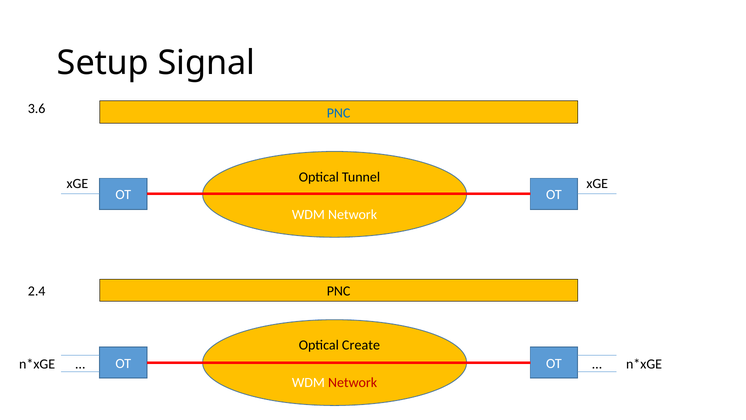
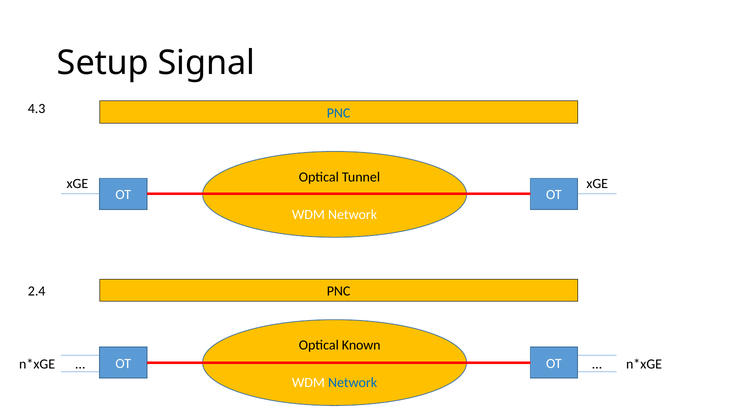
3.6: 3.6 -> 4.3
Create: Create -> Known
Network at (353, 382) colour: red -> blue
